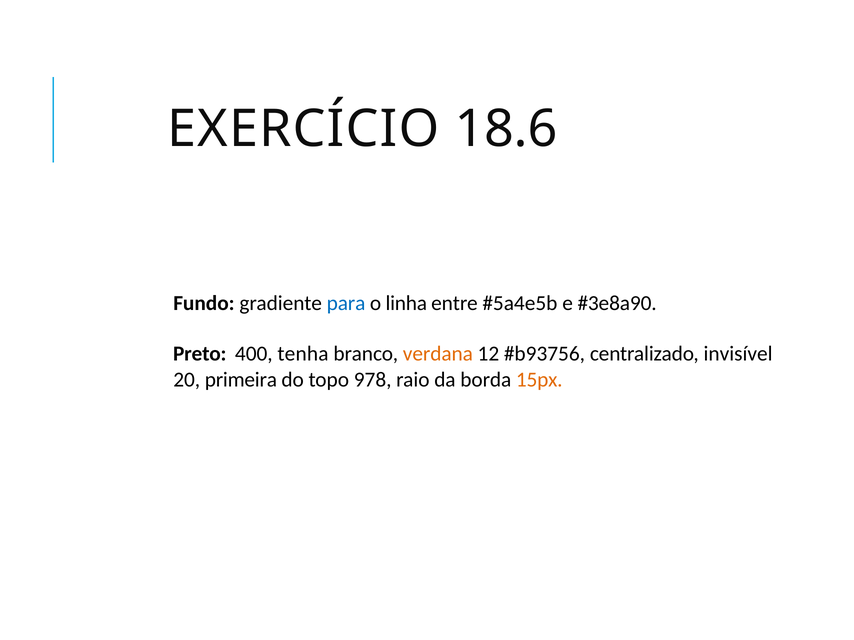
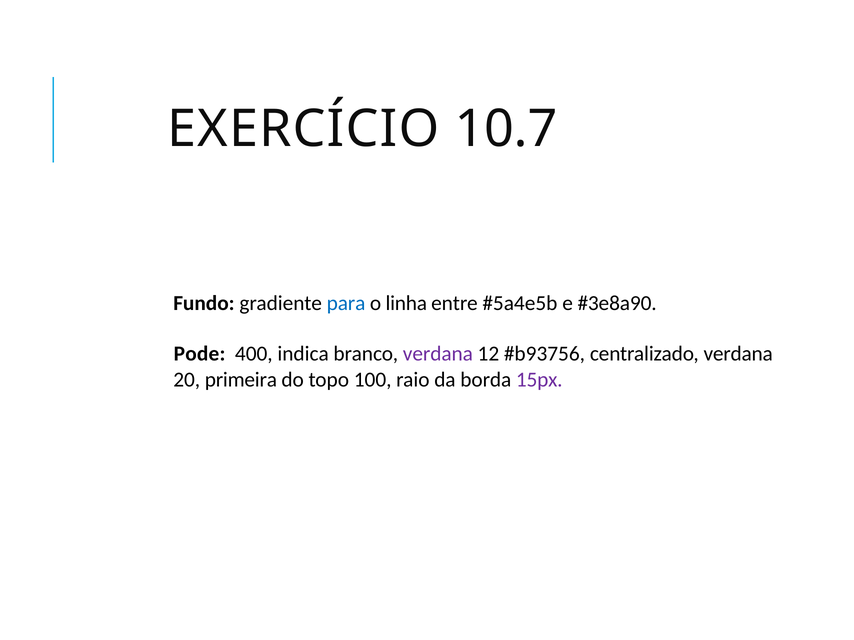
18.6: 18.6 -> 10.7
Preto: Preto -> Pode
tenha: tenha -> indica
verdana at (438, 354) colour: orange -> purple
centralizado invisível: invisível -> verdana
978: 978 -> 100
15px colour: orange -> purple
